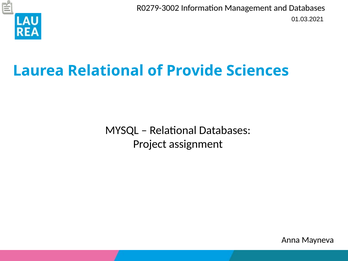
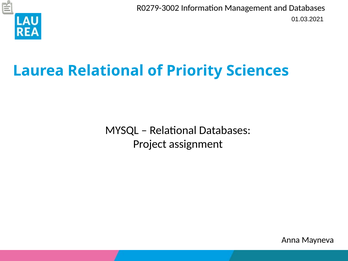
Provide: Provide -> Priority
